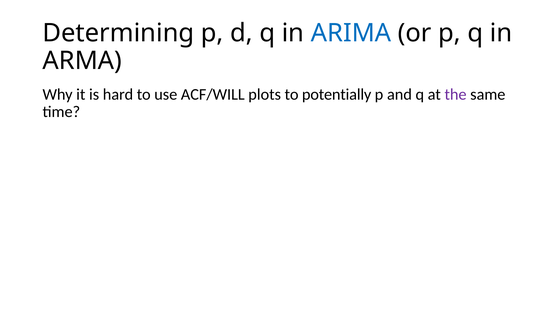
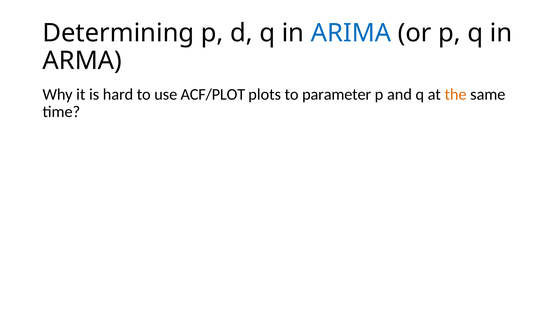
ACF/WILL: ACF/WILL -> ACF/PLOT
potentially: potentially -> parameter
the colour: purple -> orange
